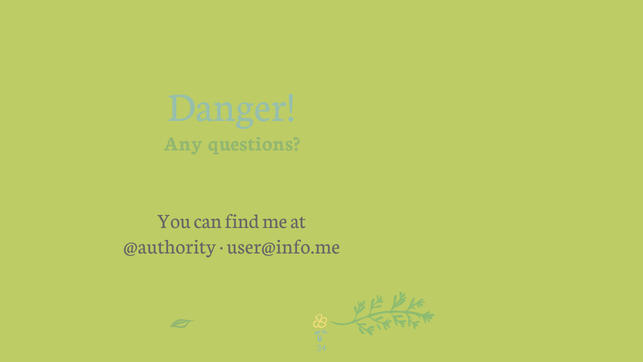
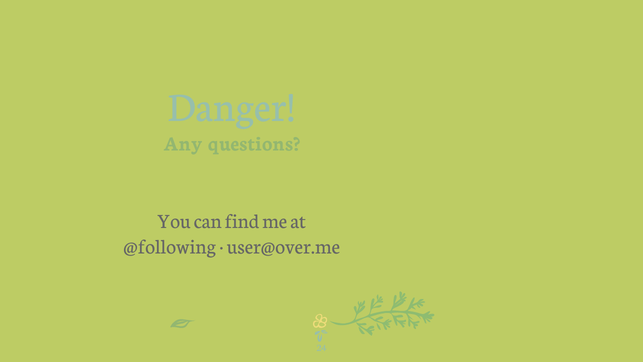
@authority: @authority -> @following
user@info.me: user@info.me -> user@over.me
